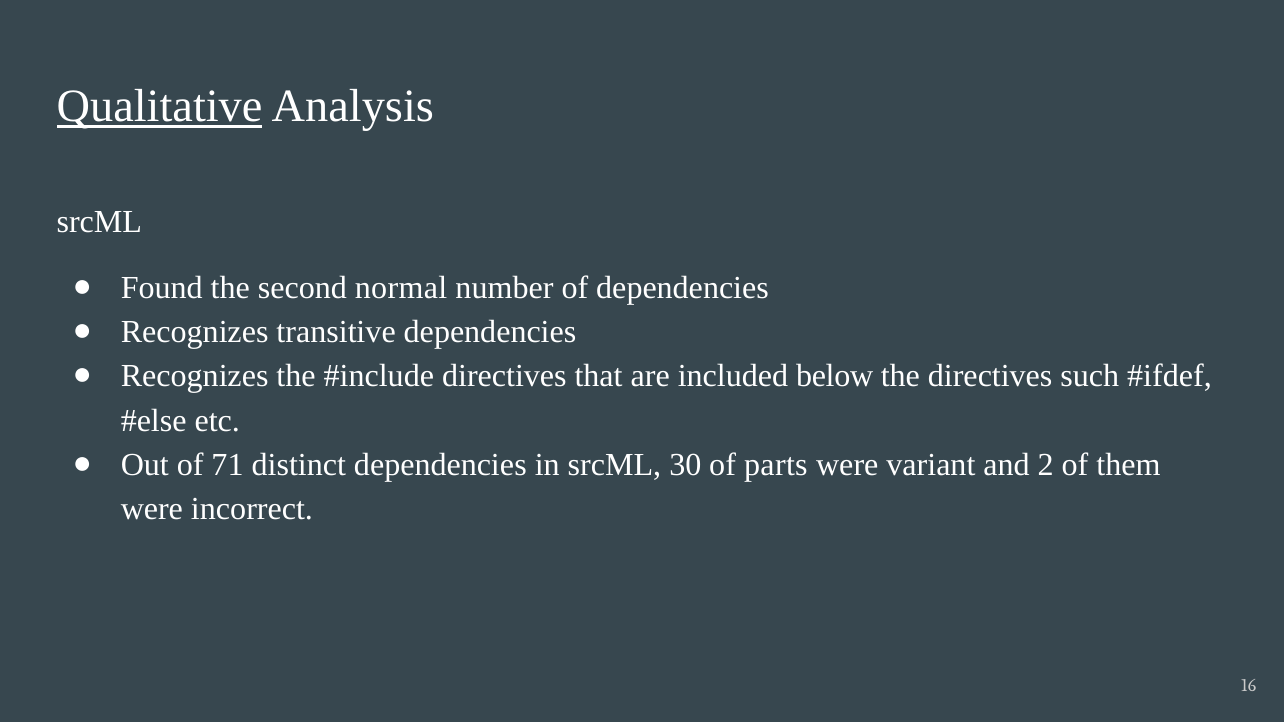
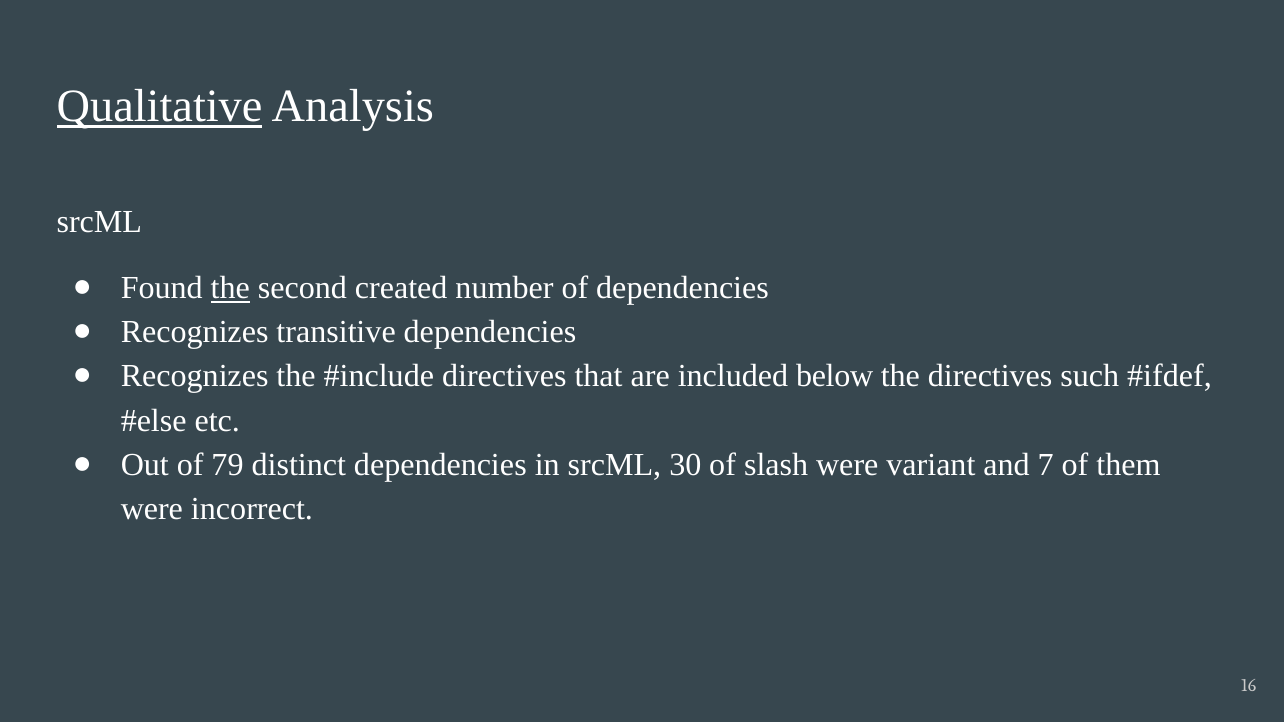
the at (230, 288) underline: none -> present
normal: normal -> created
71: 71 -> 79
parts: parts -> slash
2: 2 -> 7
